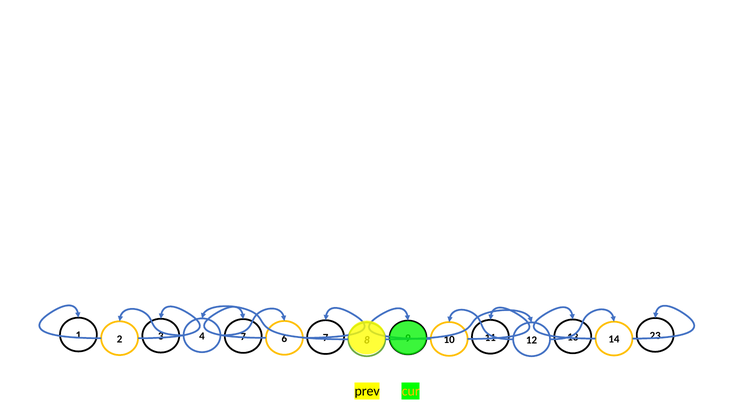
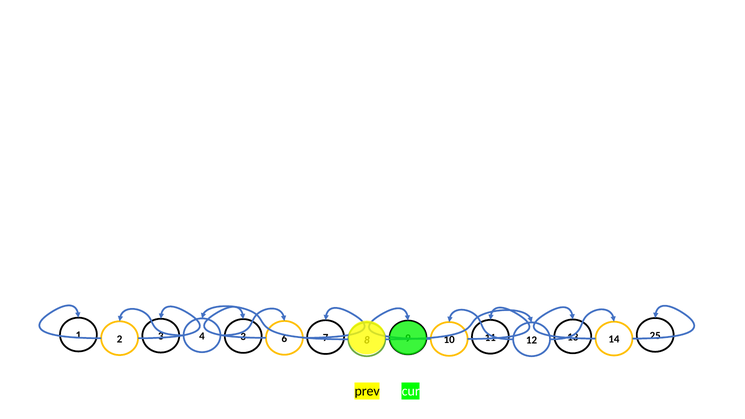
3 7: 7 -> 3
23: 23 -> 25
cur colour: yellow -> white
